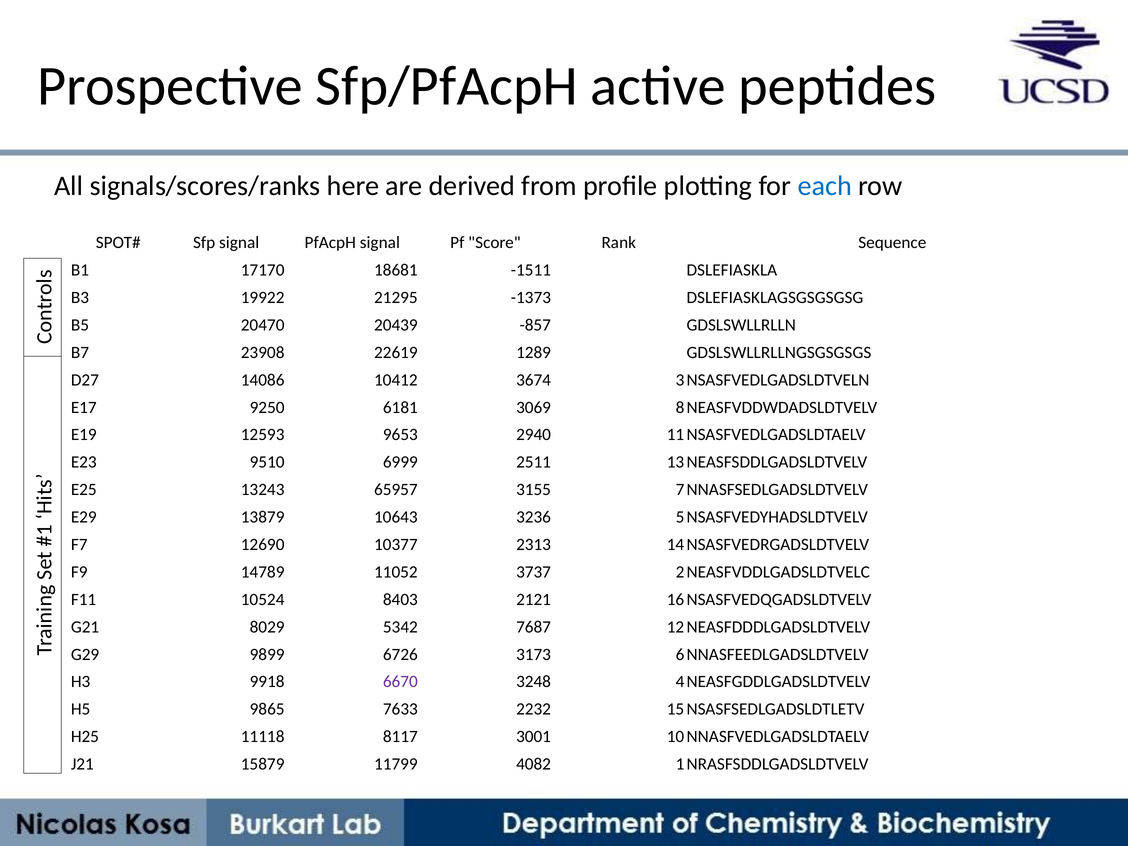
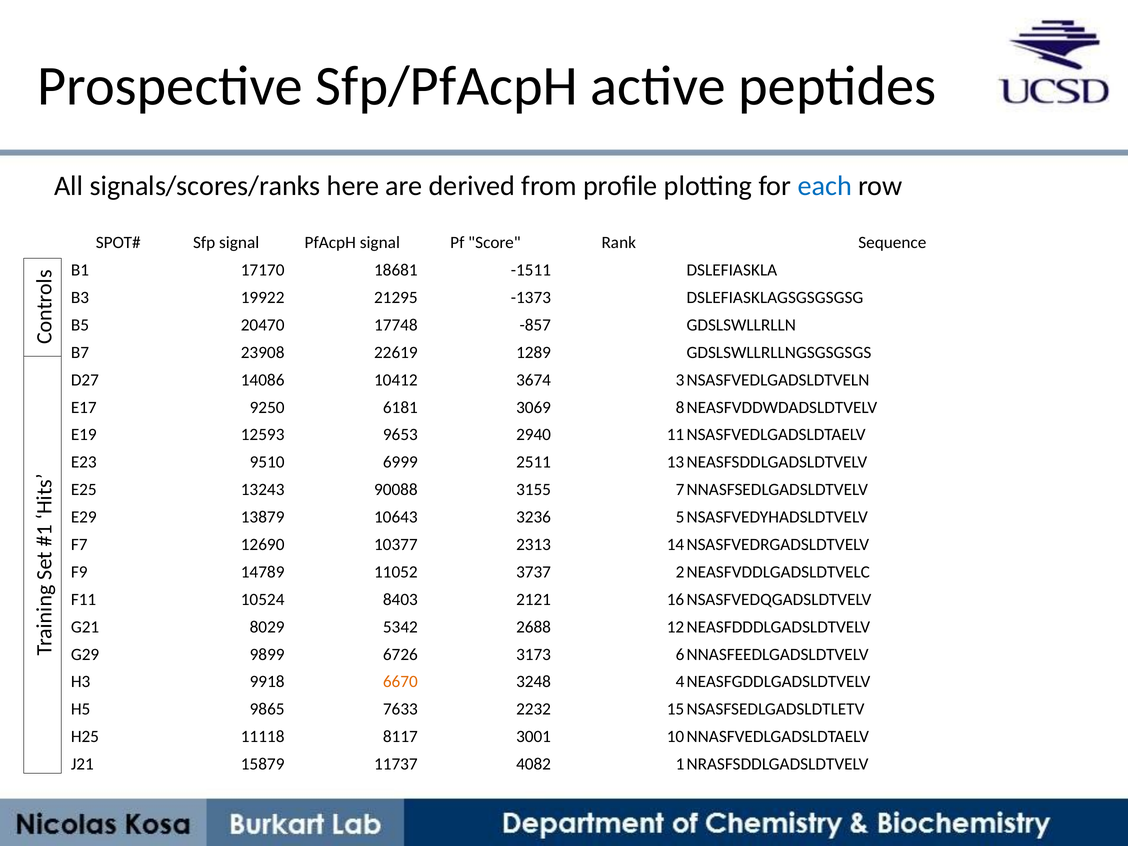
20439: 20439 -> 17748
65957: 65957 -> 90088
7687: 7687 -> 2688
6670 colour: purple -> orange
11799: 11799 -> 11737
